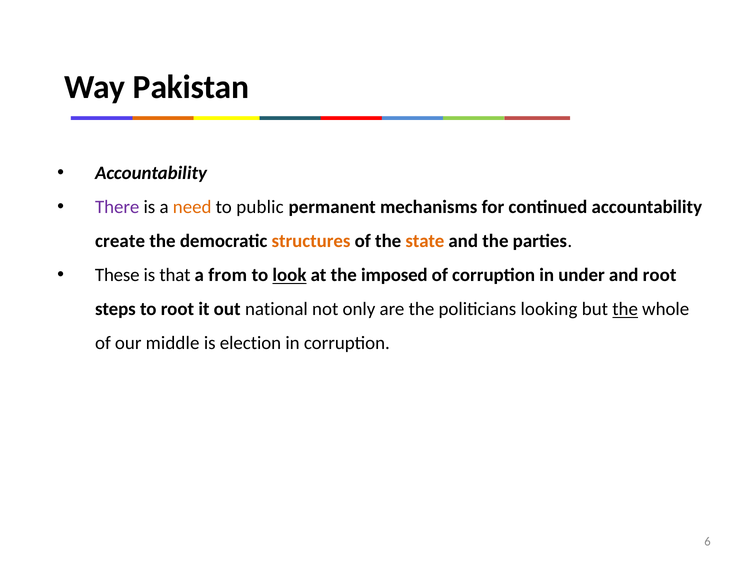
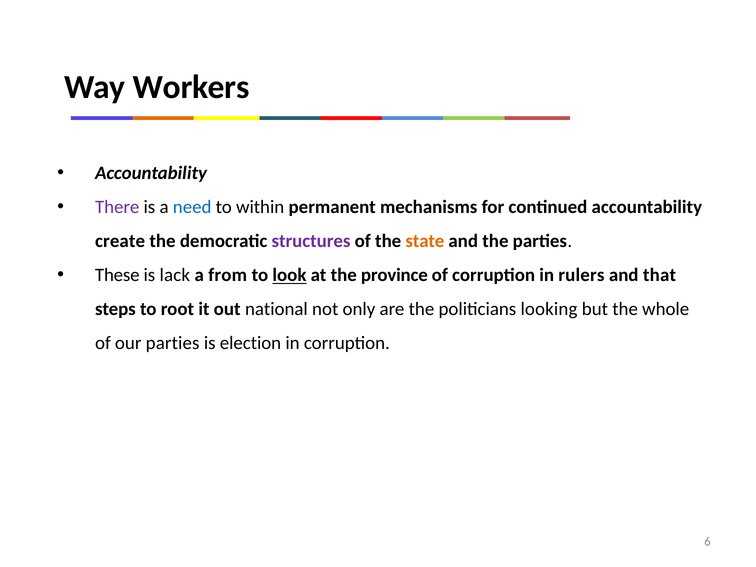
Pakistan: Pakistan -> Workers
need colour: orange -> blue
public: public -> within
structures colour: orange -> purple
that: that -> lack
imposed: imposed -> province
under: under -> rulers
and root: root -> that
the at (625, 309) underline: present -> none
our middle: middle -> parties
